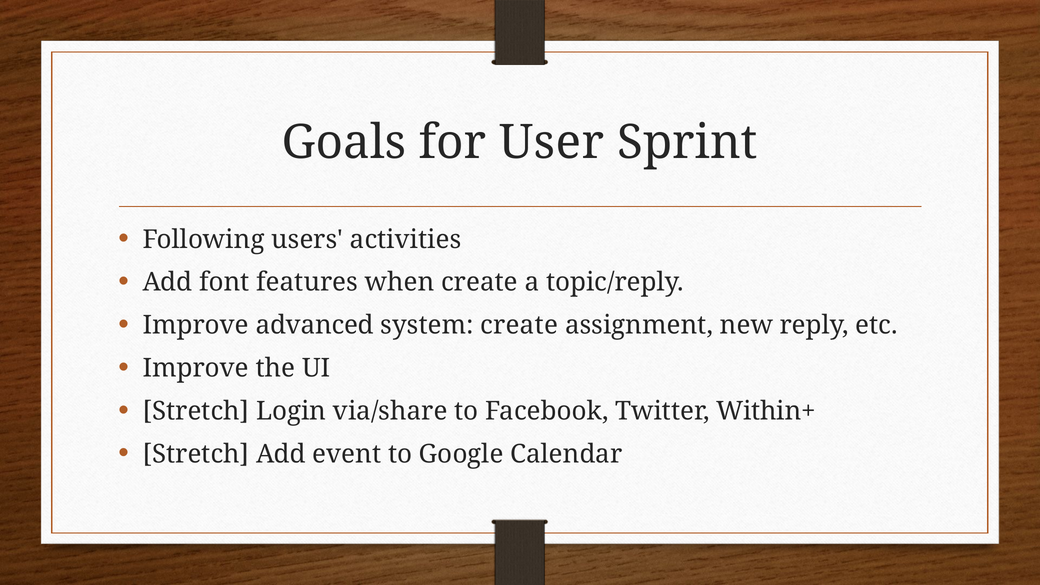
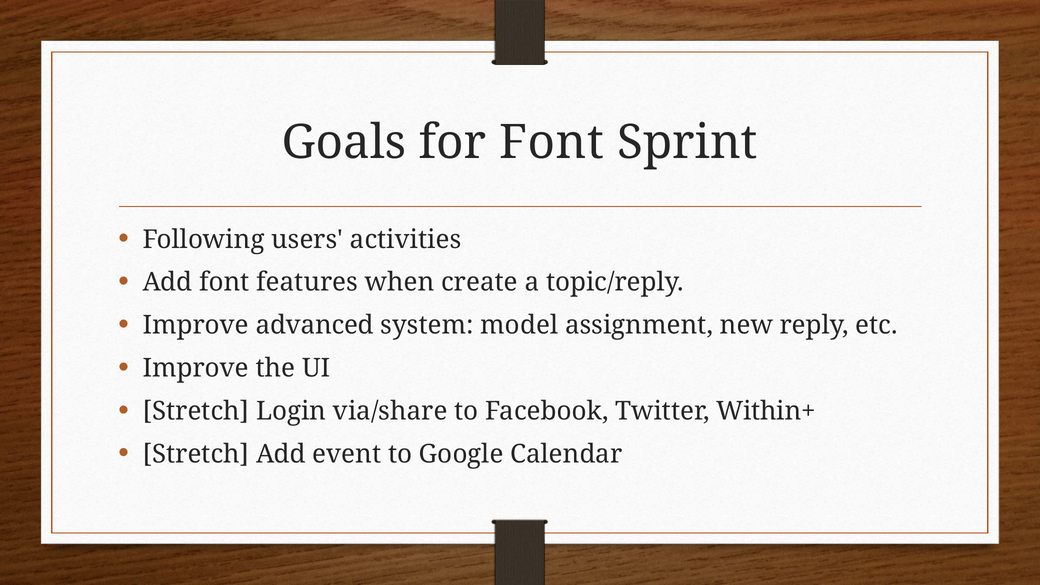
for User: User -> Font
system create: create -> model
